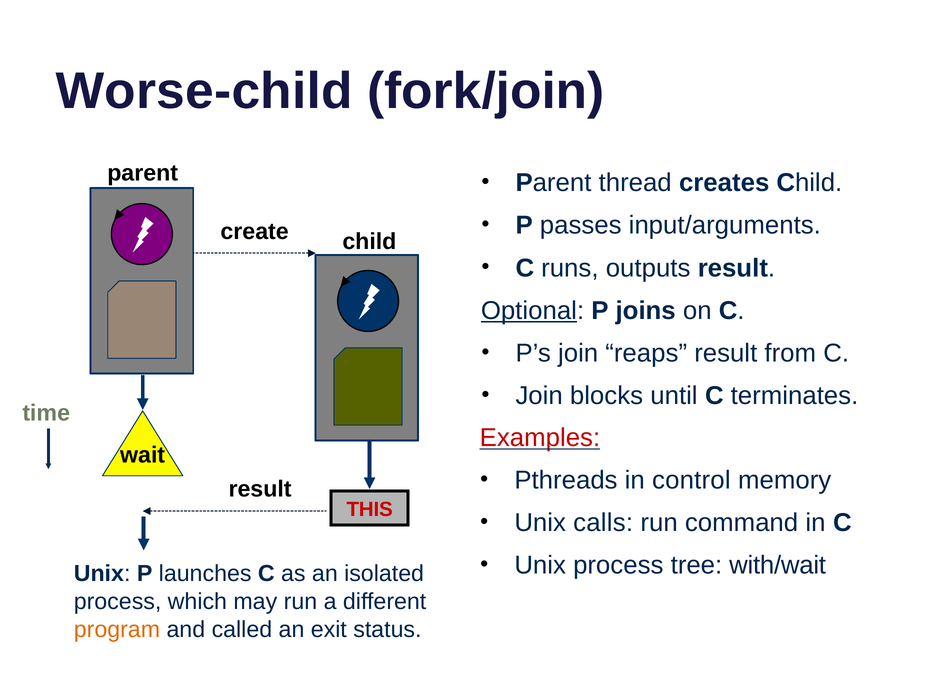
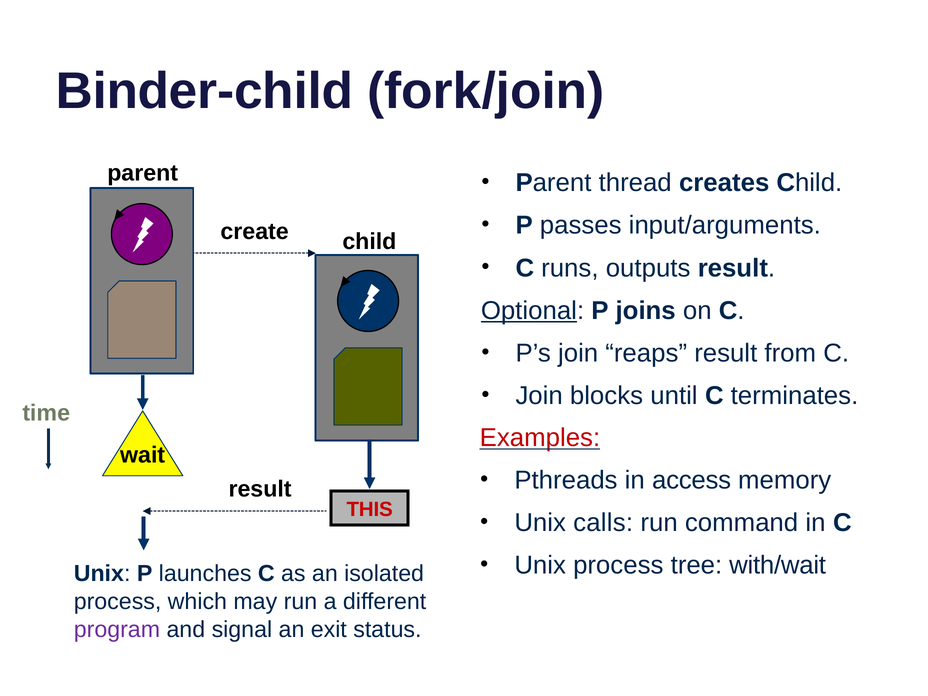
Worse-child: Worse-child -> Binder-child
control: control -> access
program colour: orange -> purple
called: called -> signal
